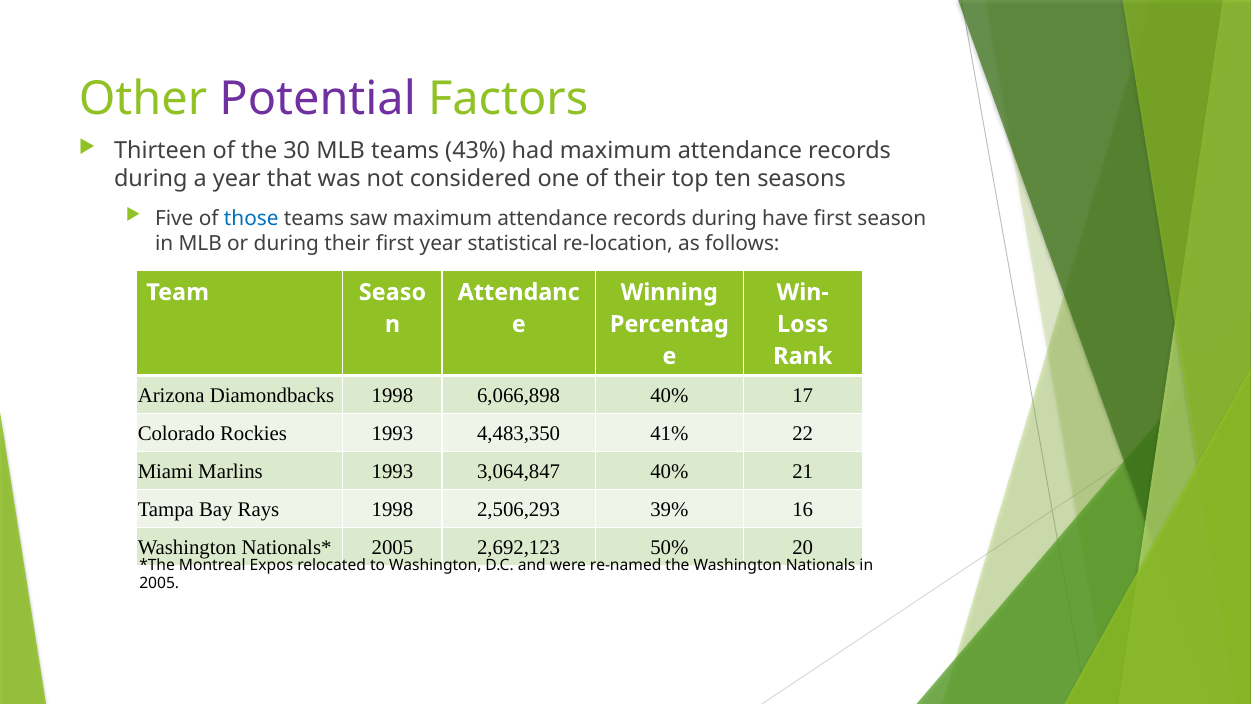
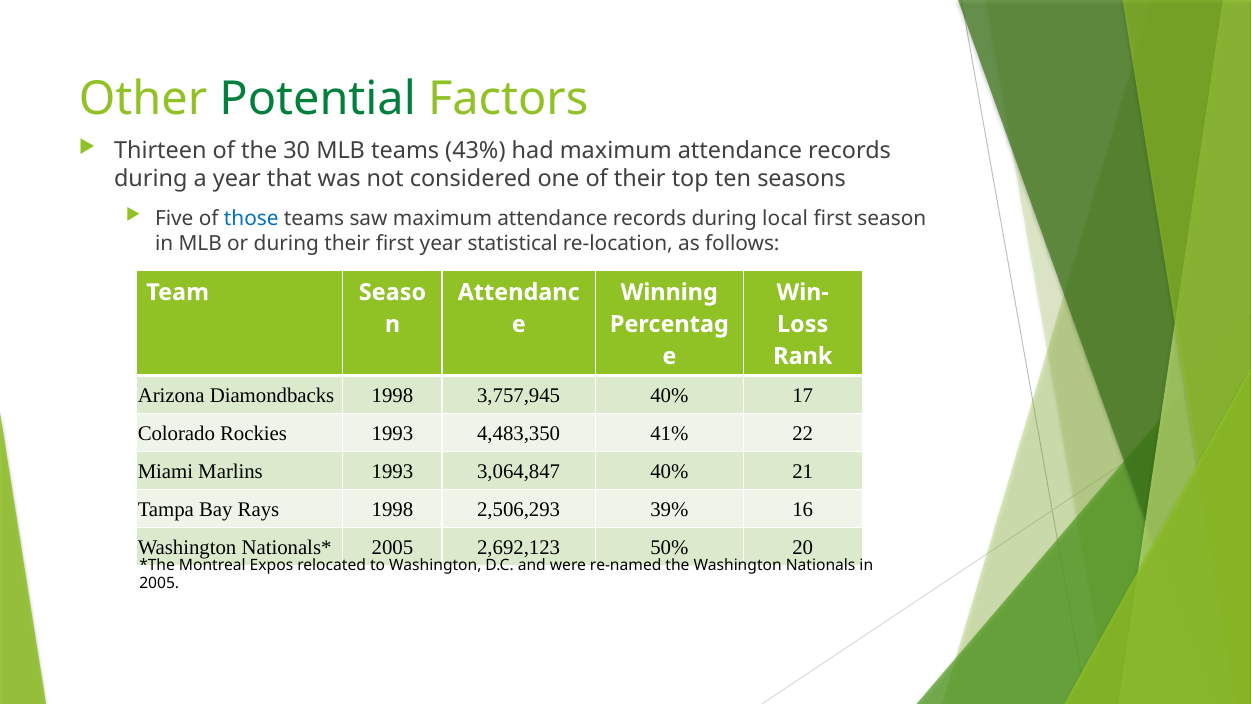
Potential colour: purple -> green
have: have -> local
6,066,898: 6,066,898 -> 3,757,945
